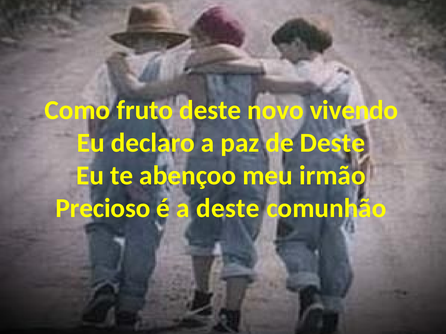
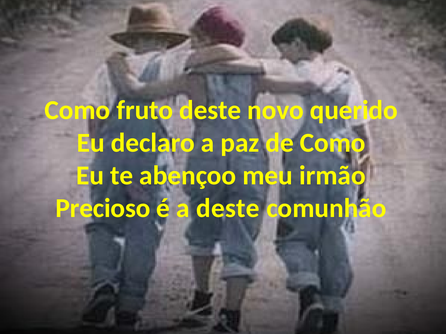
vivendo: vivendo -> querido
de Deste: Deste -> Como
